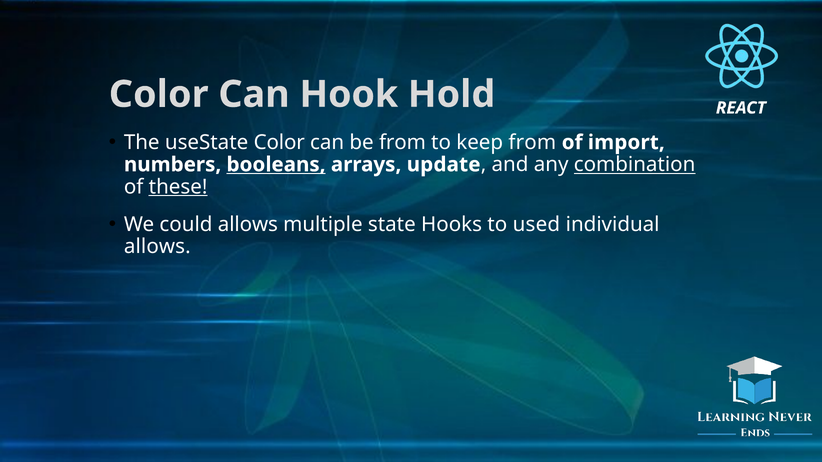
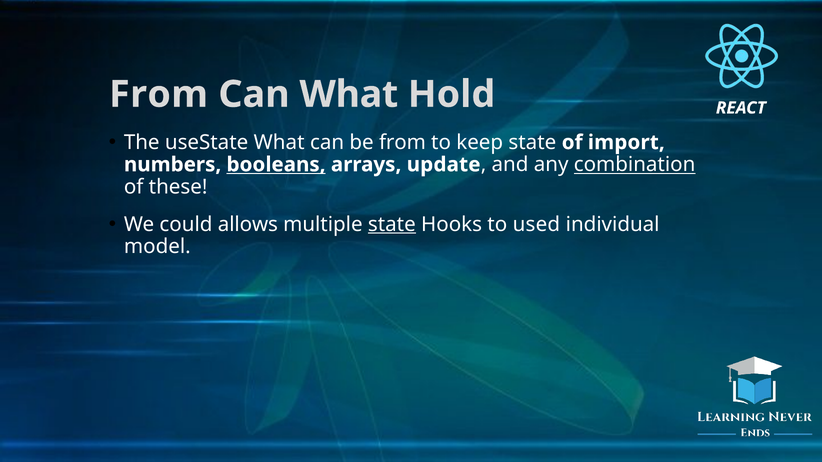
Color at (159, 94): Color -> From
Can Hook: Hook -> What
useState Color: Color -> What
keep from: from -> state
these underline: present -> none
state at (392, 224) underline: none -> present
allows at (157, 247): allows -> model
